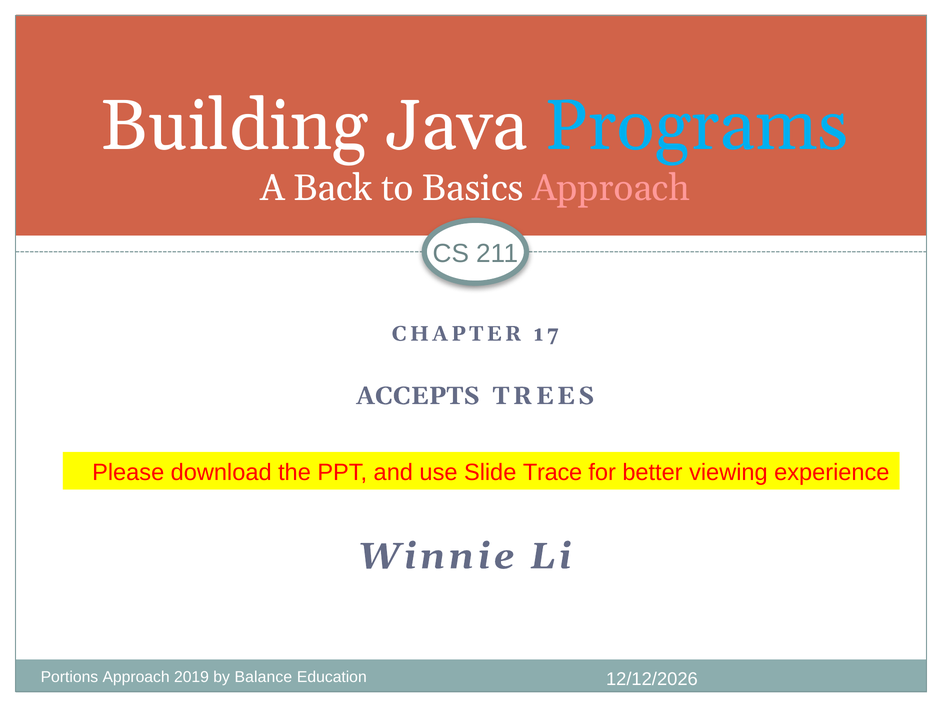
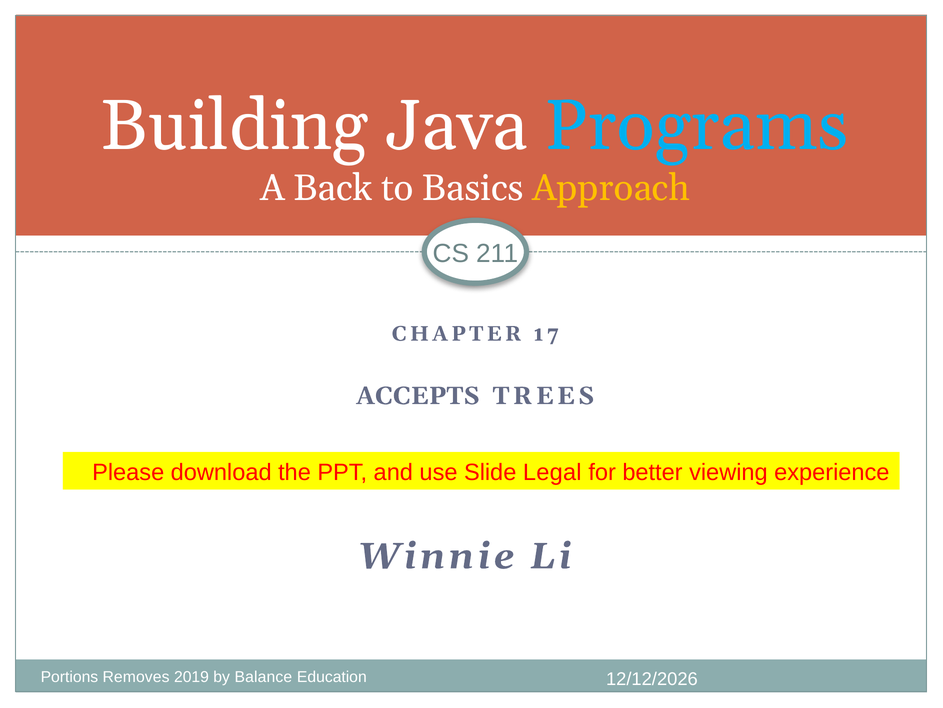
Approach at (611, 188) colour: pink -> yellow
Trace: Trace -> Legal
Portions Approach: Approach -> Removes
